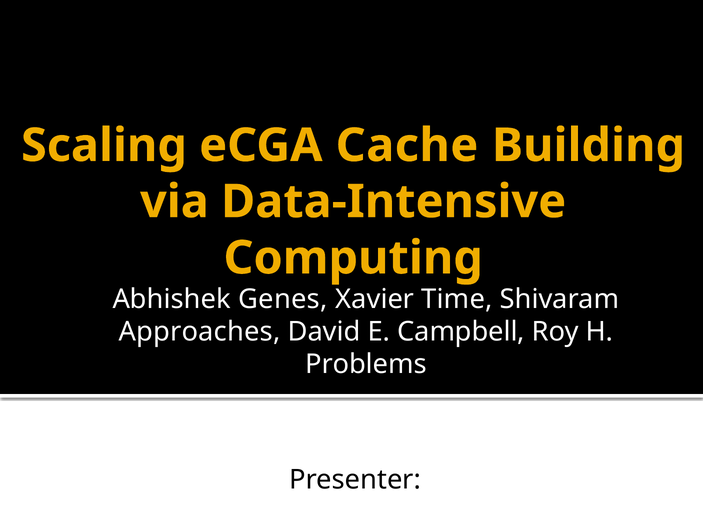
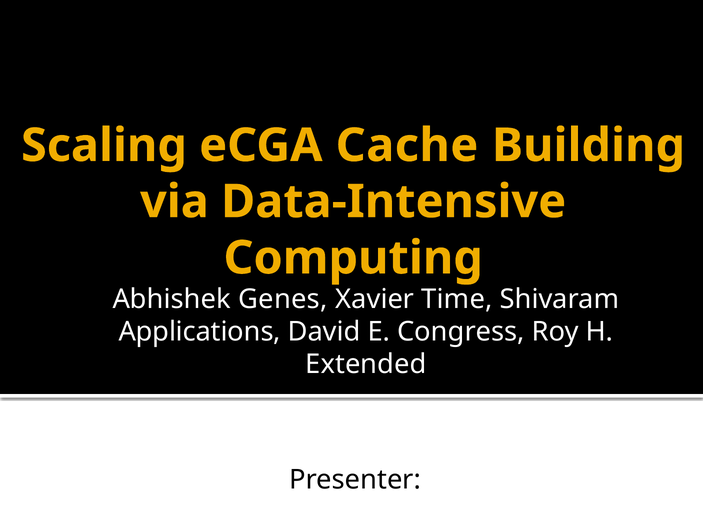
Approaches: Approaches -> Applications
Campbell: Campbell -> Congress
Problems: Problems -> Extended
